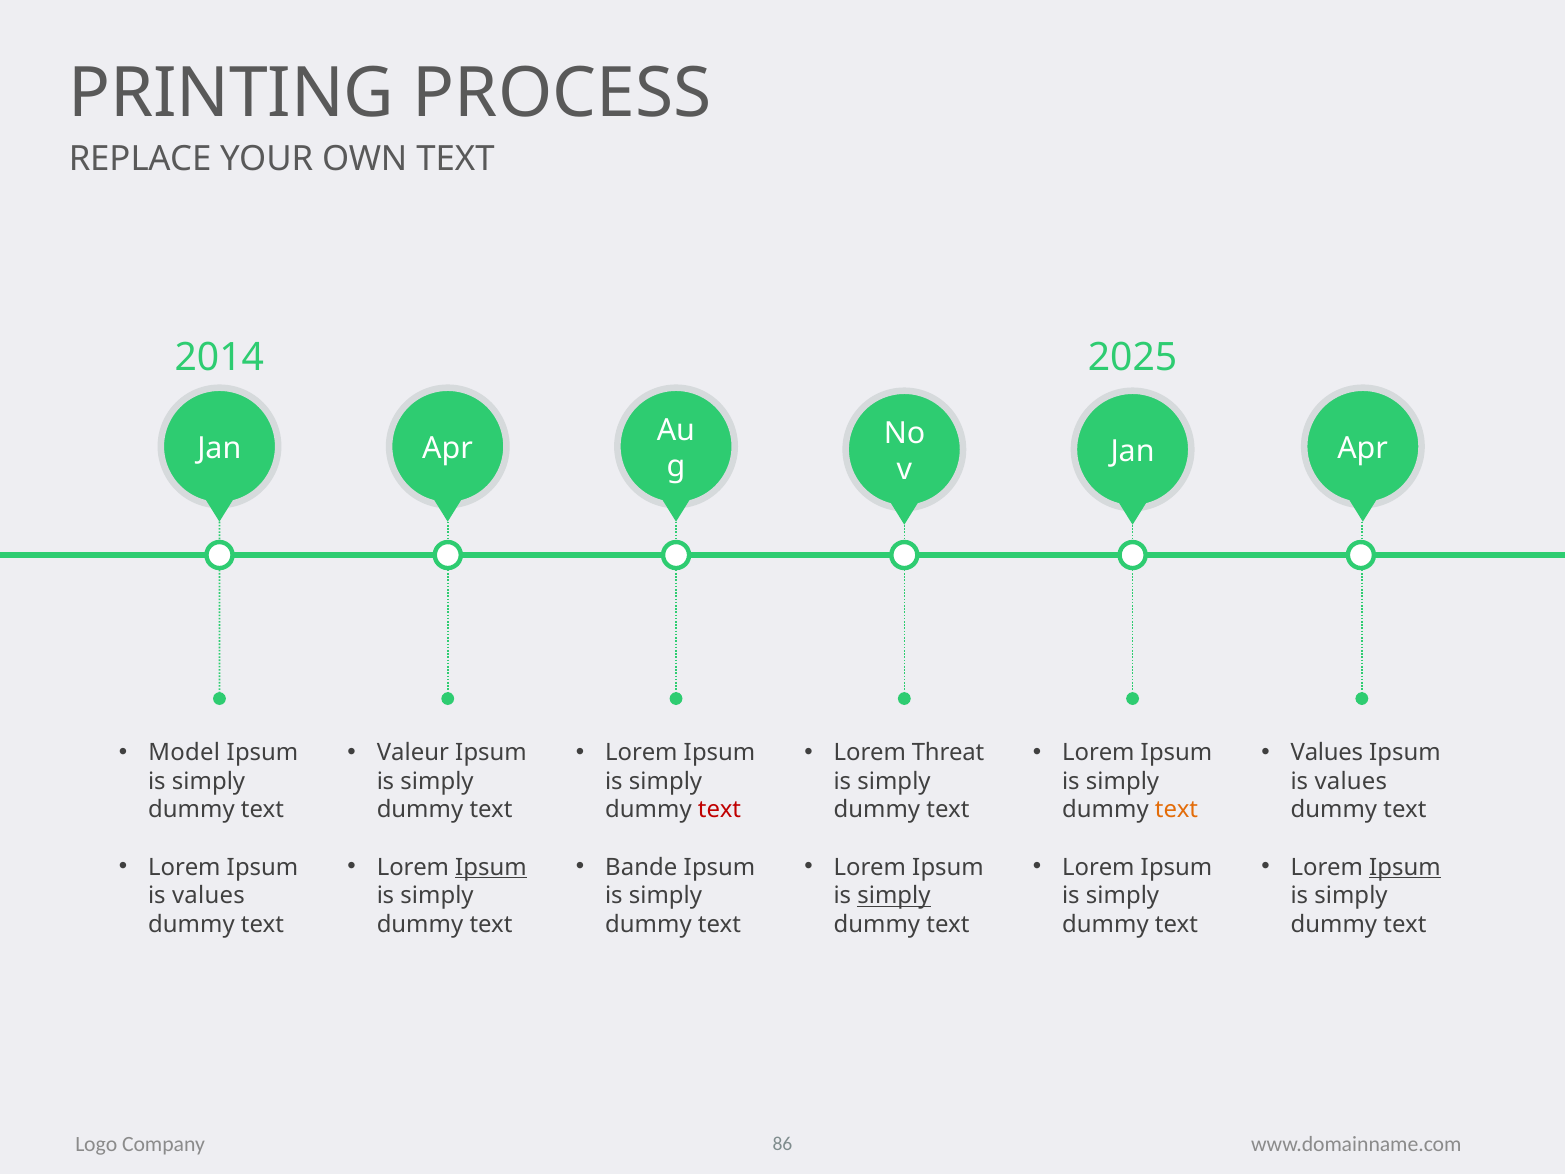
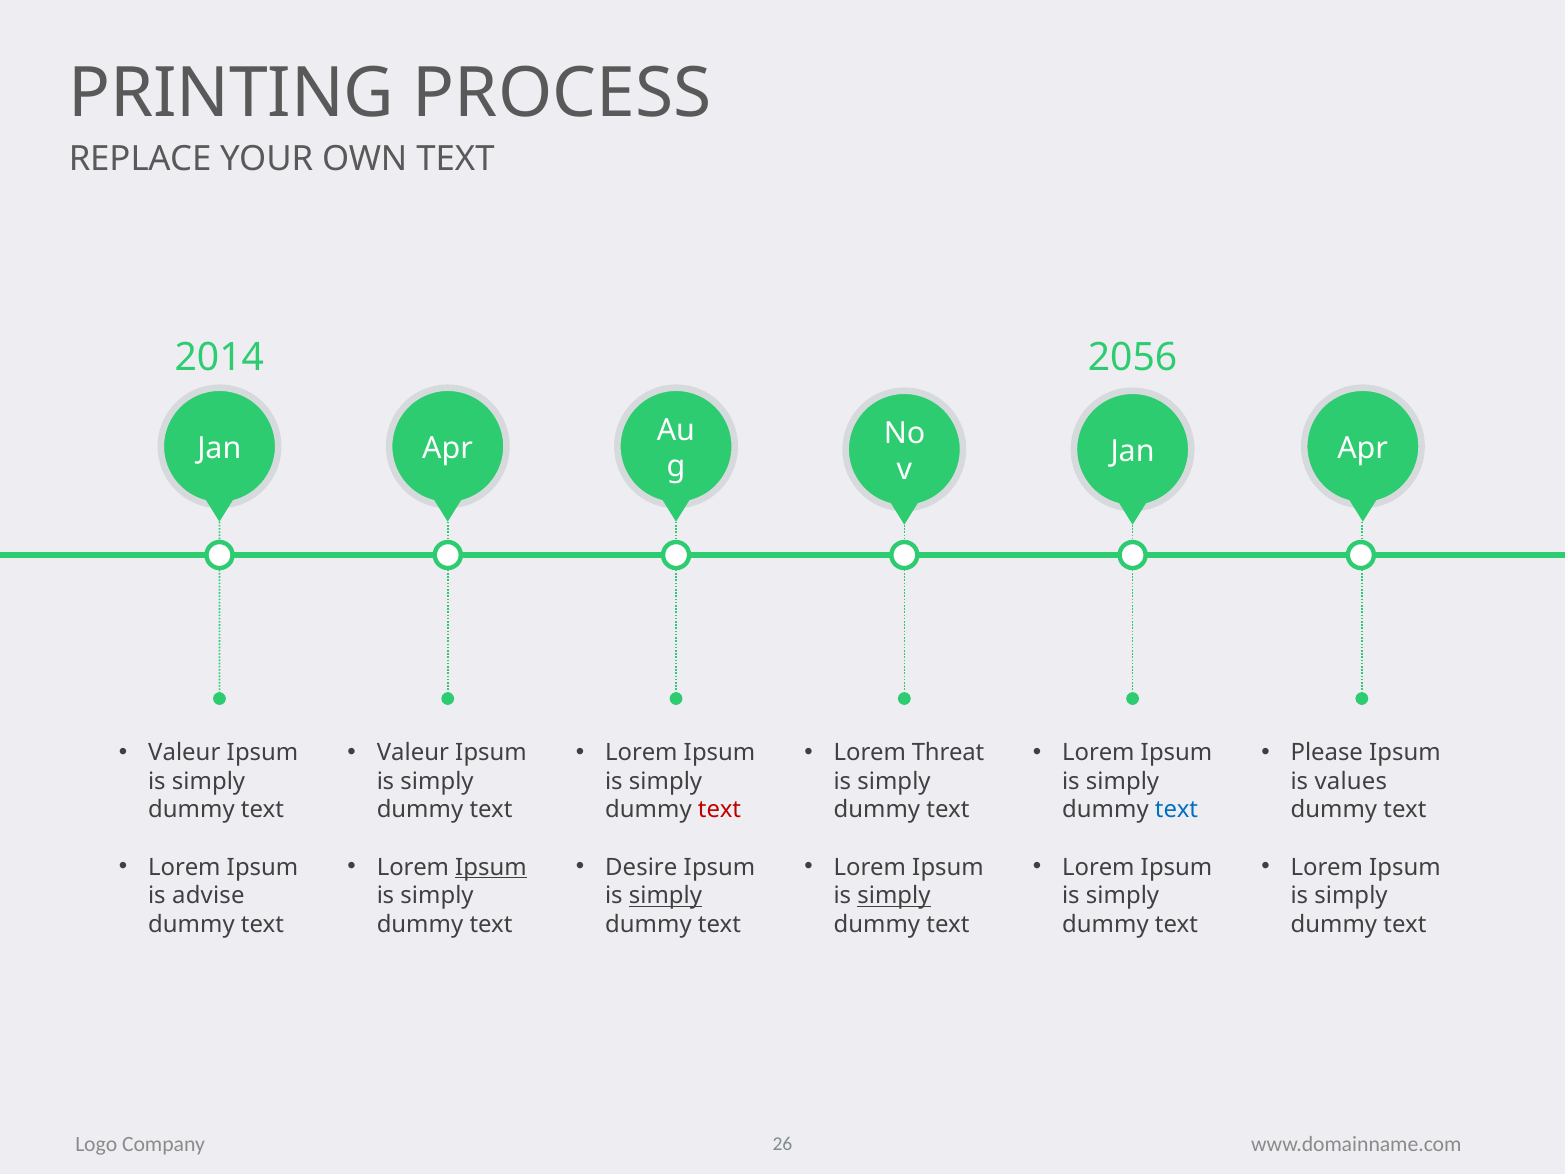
2025: 2025 -> 2056
Model at (184, 752): Model -> Valeur
Values at (1327, 752): Values -> Please
text at (1177, 810) colour: orange -> blue
Bande: Bande -> Desire
Ipsum at (1405, 867) underline: present -> none
values at (208, 896): values -> advise
simply at (665, 896) underline: none -> present
86: 86 -> 26
